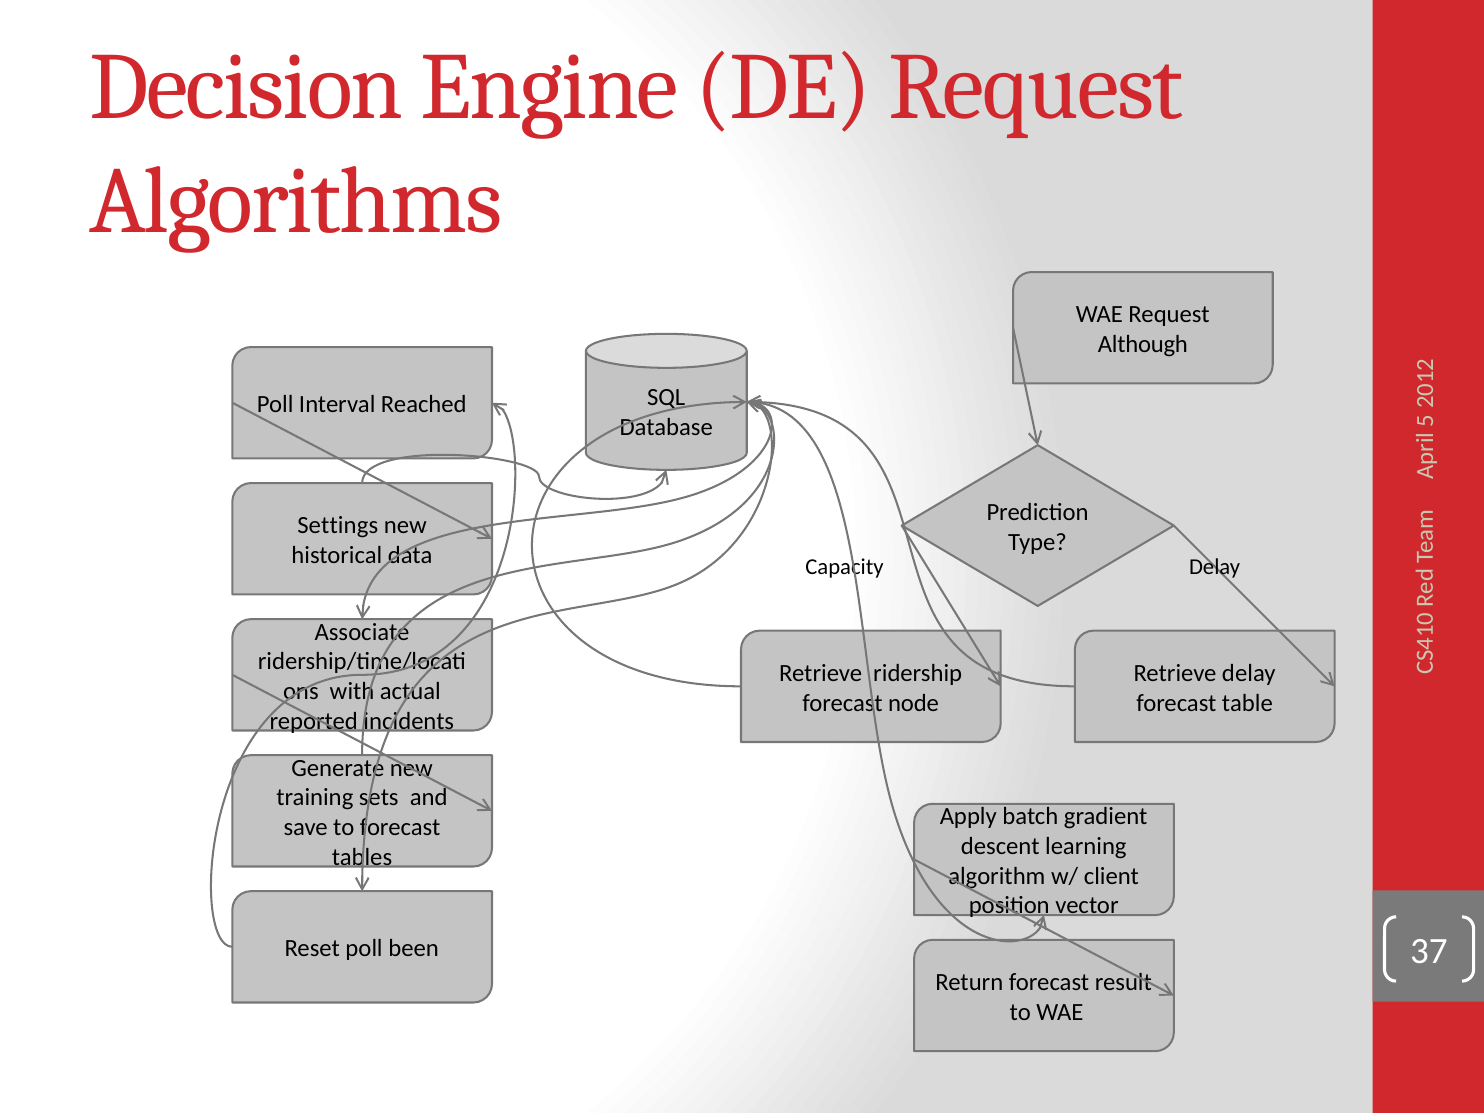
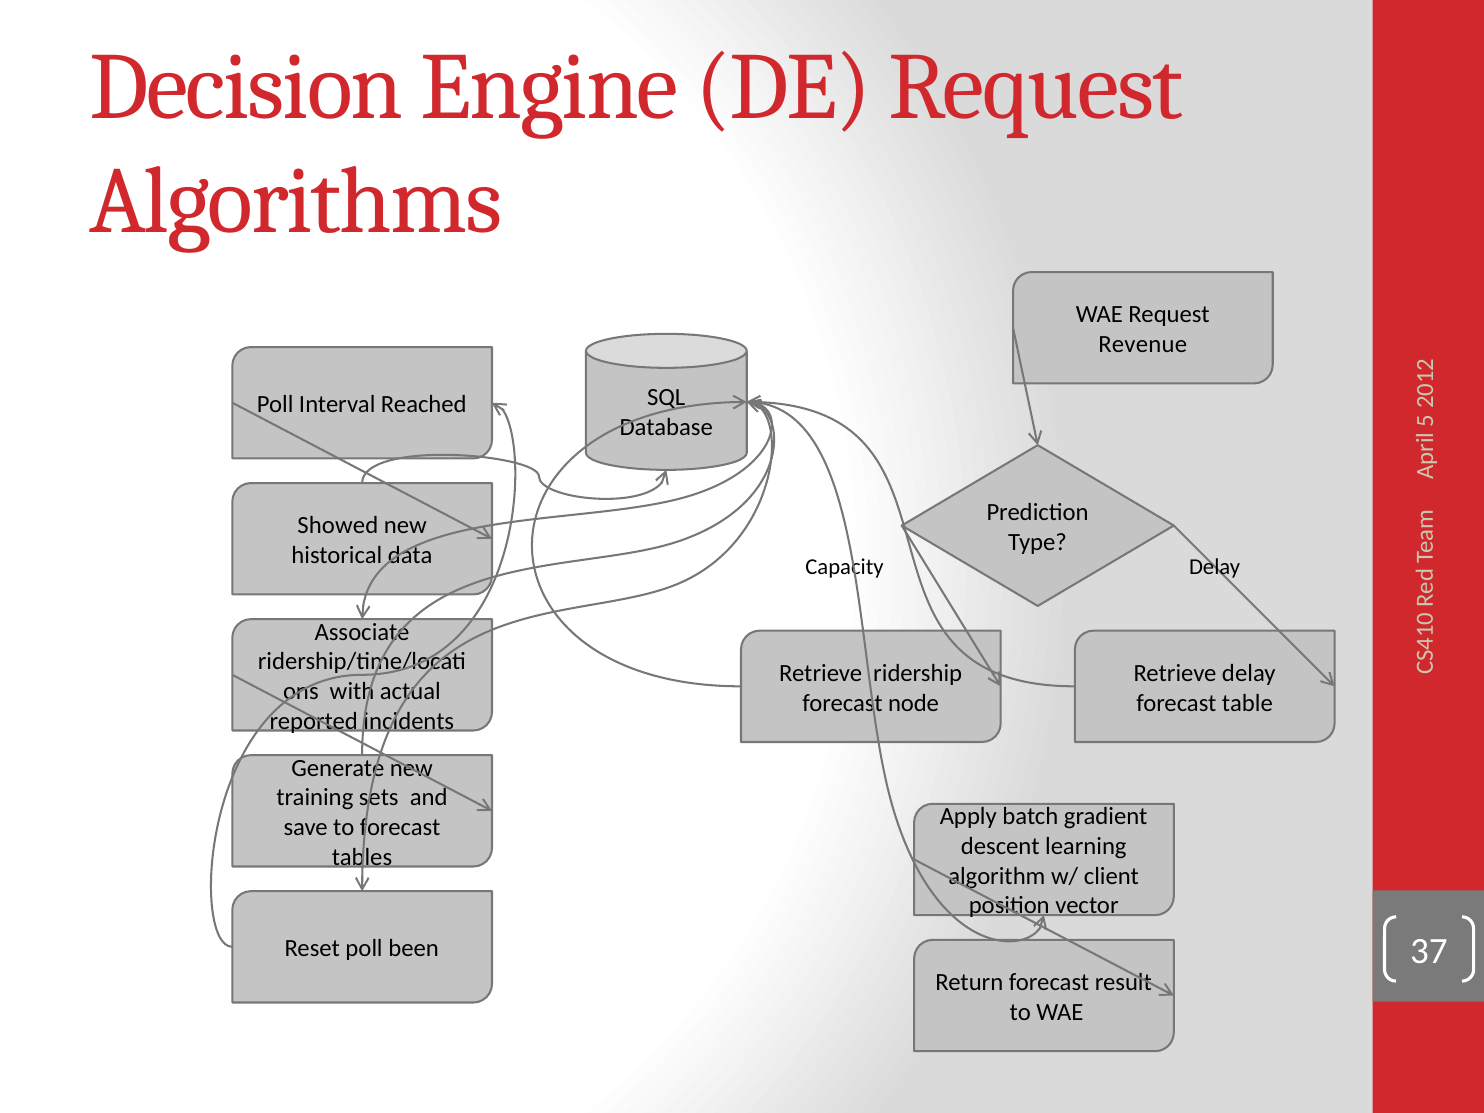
Although: Although -> Revenue
Settings: Settings -> Showed
